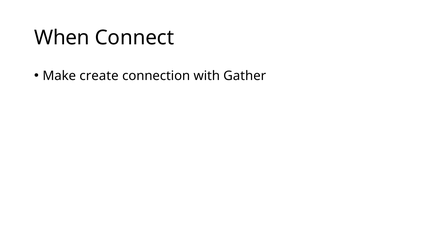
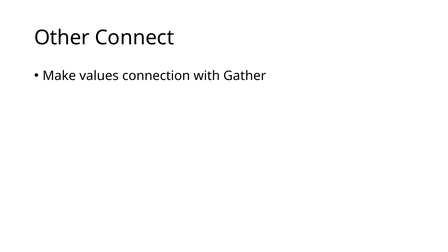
When: When -> Other
create: create -> values
